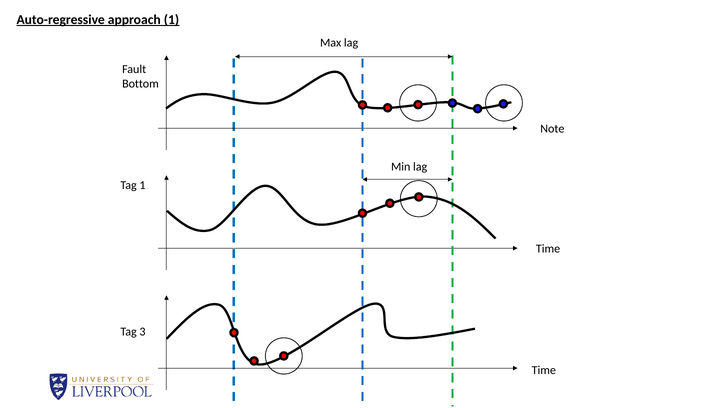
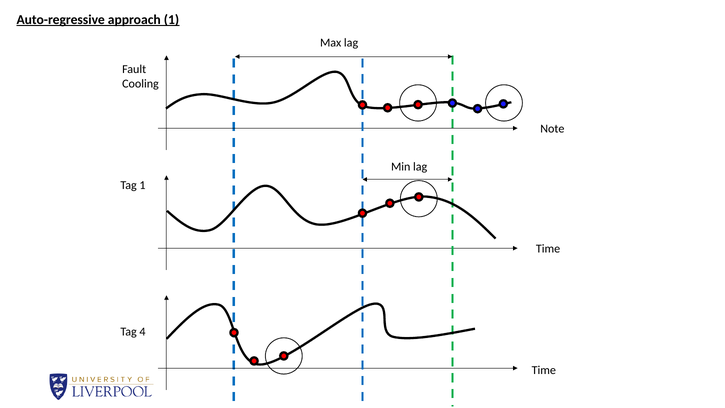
Bottom: Bottom -> Cooling
3: 3 -> 4
